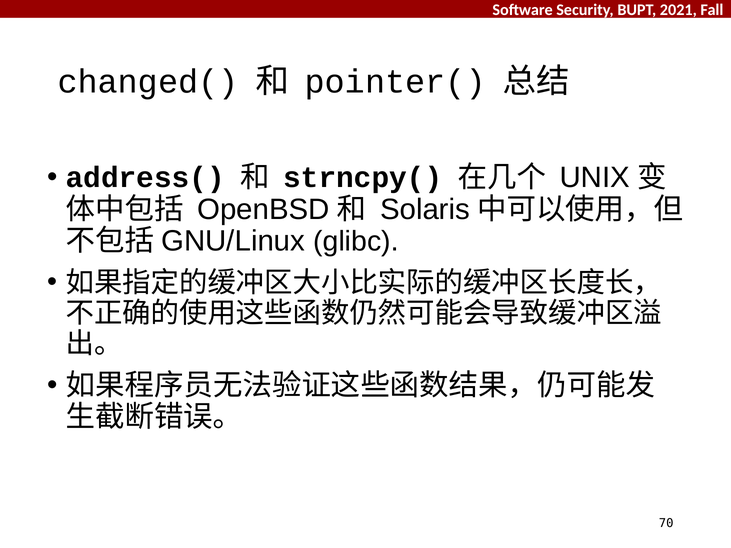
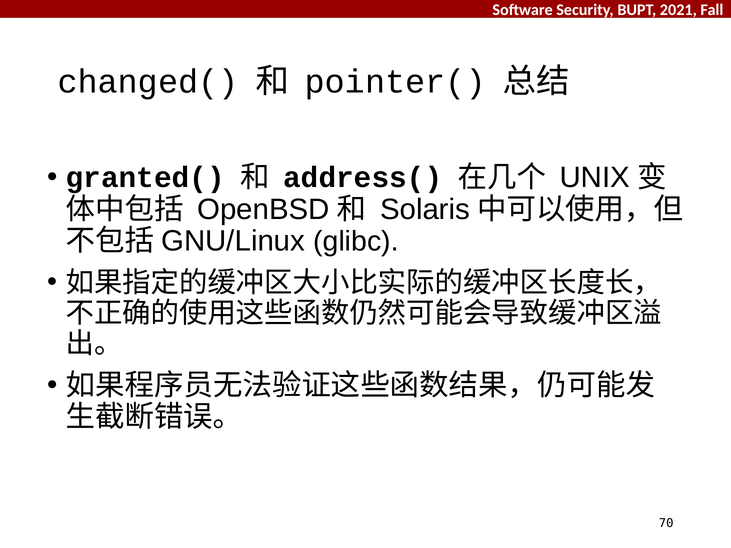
address(: address( -> granted(
strncpy(: strncpy( -> address(
